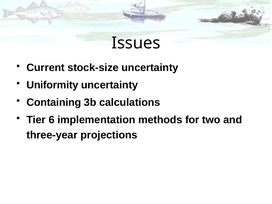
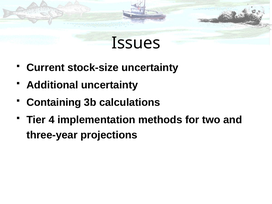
Uniformity: Uniformity -> Additional
6: 6 -> 4
